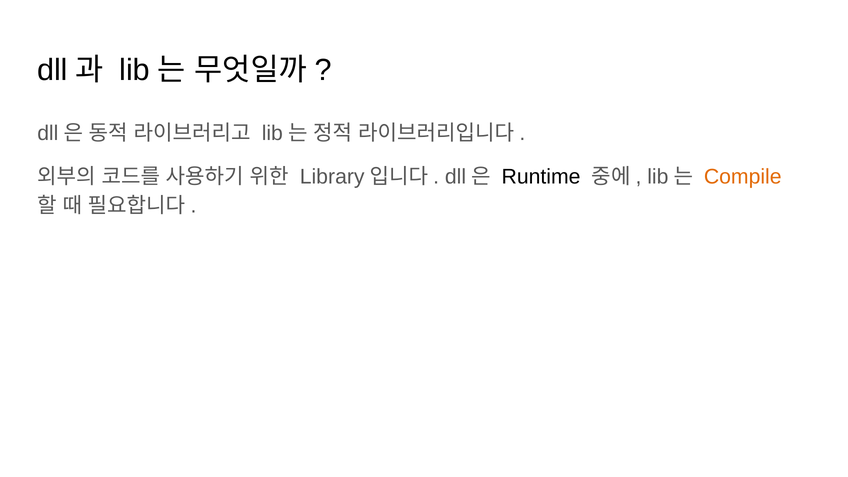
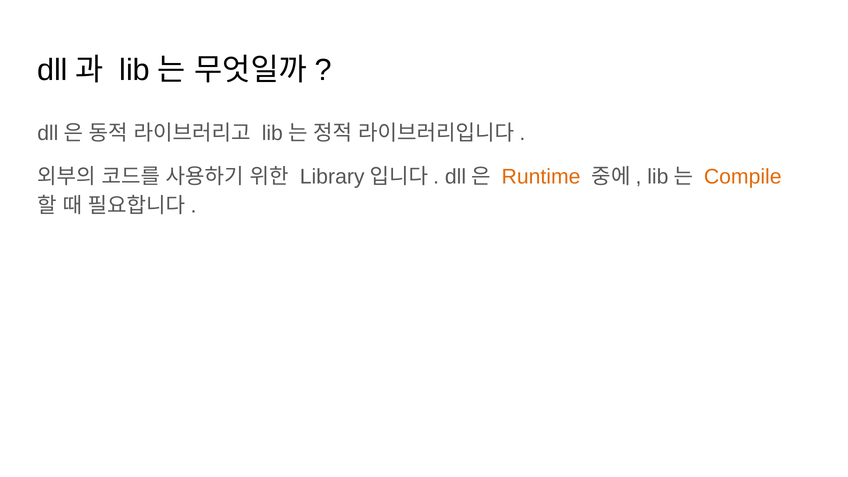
Runtime colour: black -> orange
